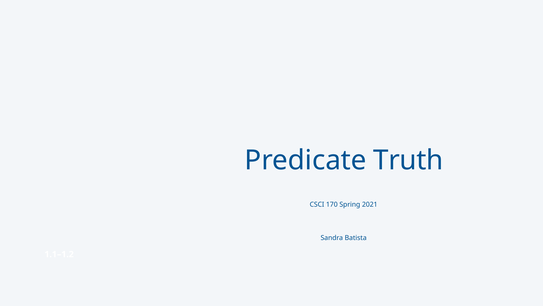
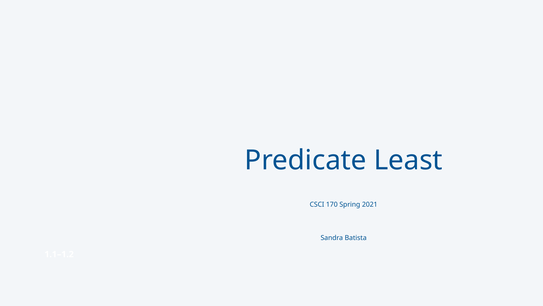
Truth: Truth -> Least
